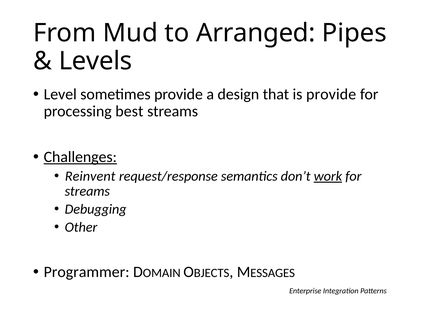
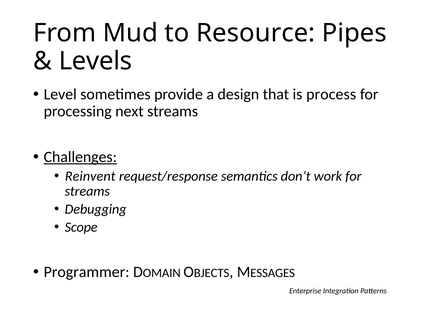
Arranged: Arranged -> Resource
is provide: provide -> process
best: best -> next
work underline: present -> none
Other: Other -> Scope
